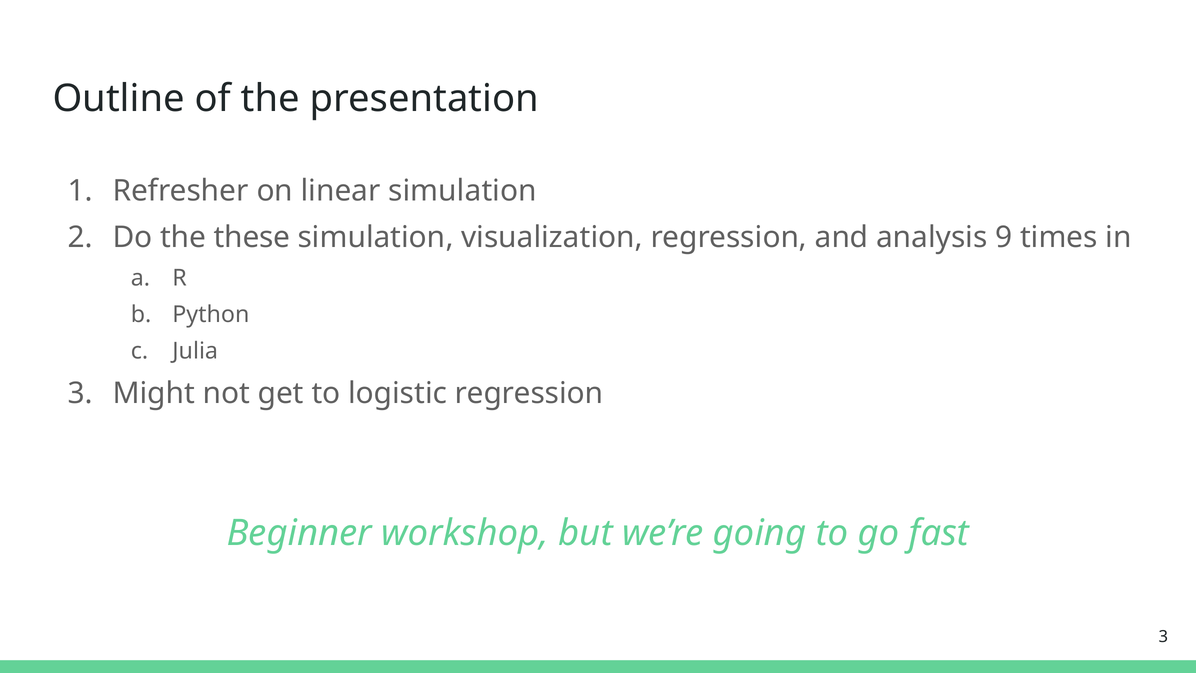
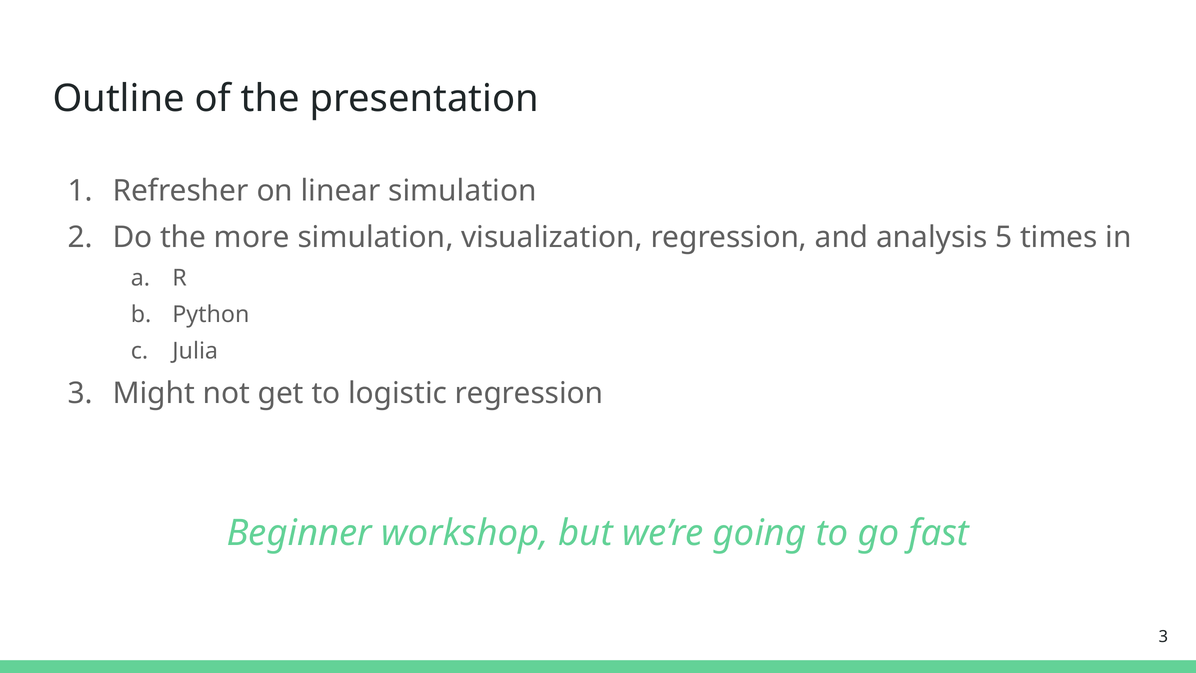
these: these -> more
9: 9 -> 5
